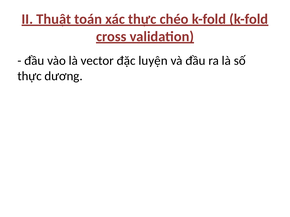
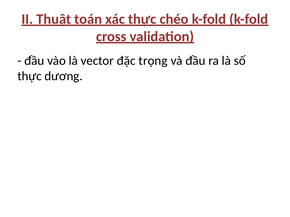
luyện: luyện -> trọng
